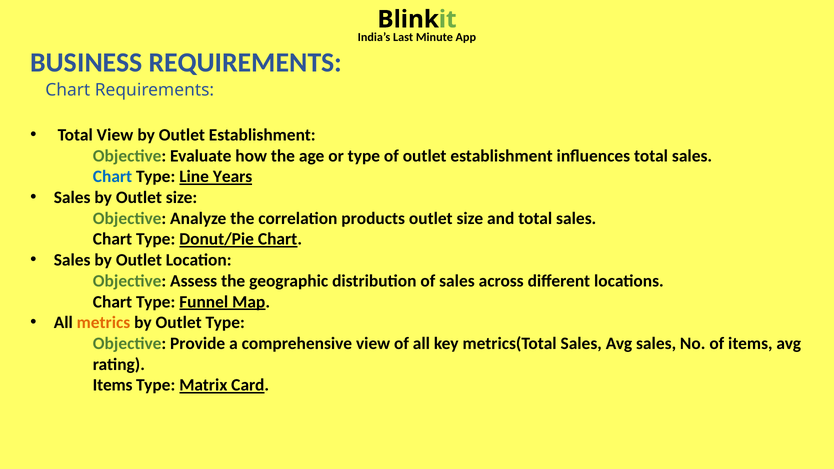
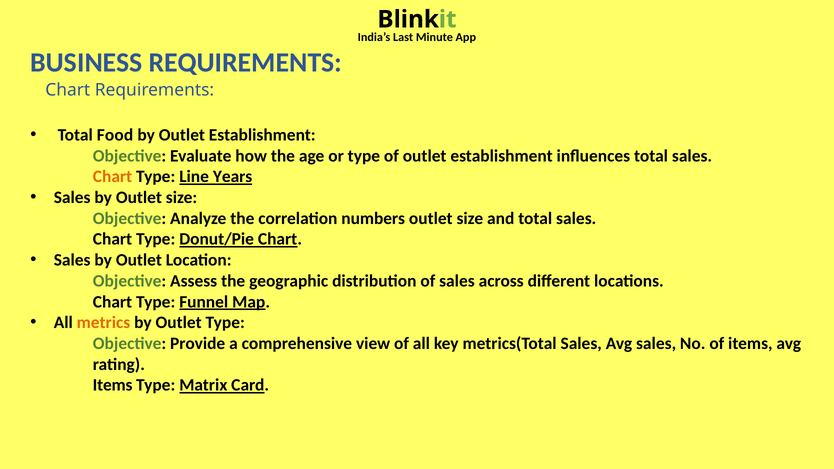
Total View: View -> Food
Chart at (113, 177) colour: blue -> orange
products: products -> numbers
